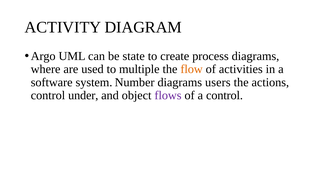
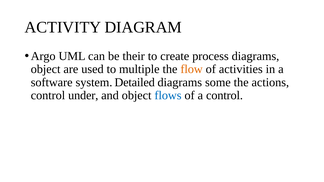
state: state -> their
where at (46, 69): where -> object
Number: Number -> Detailed
users: users -> some
flows colour: purple -> blue
